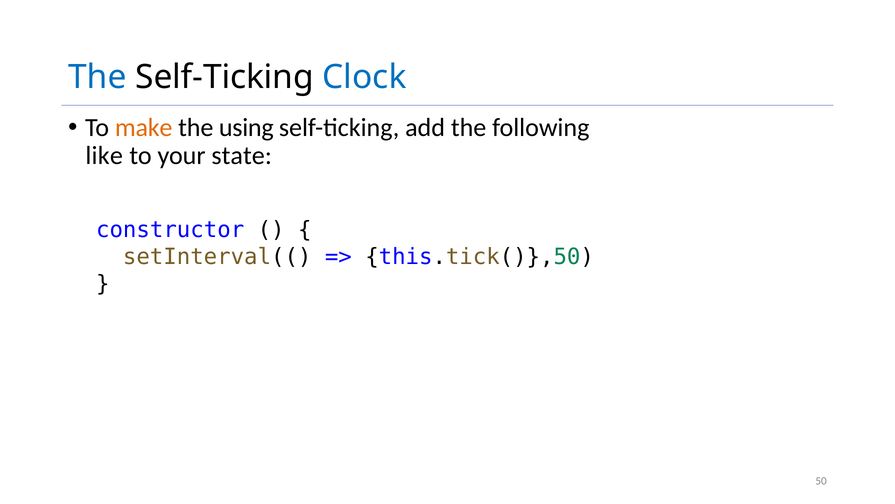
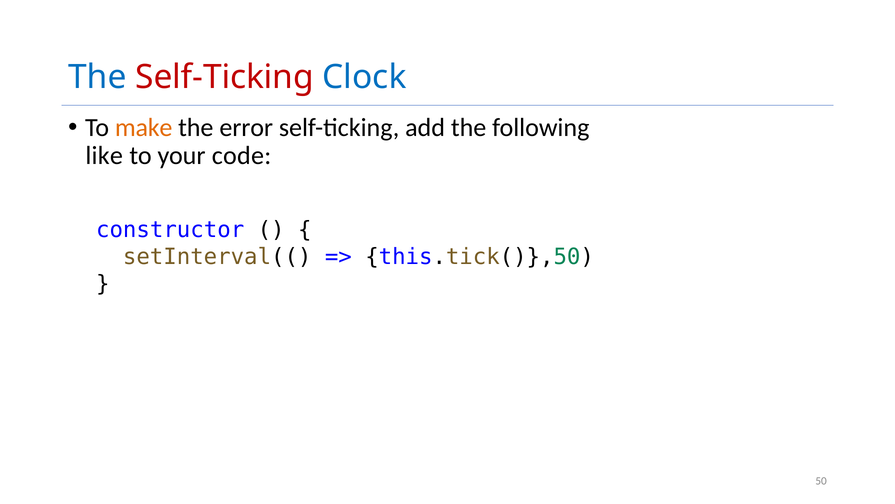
Self-Ticking at (224, 77) colour: black -> red
using: using -> error
state: state -> code
